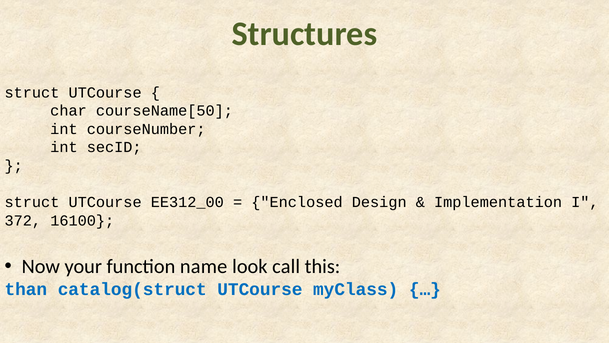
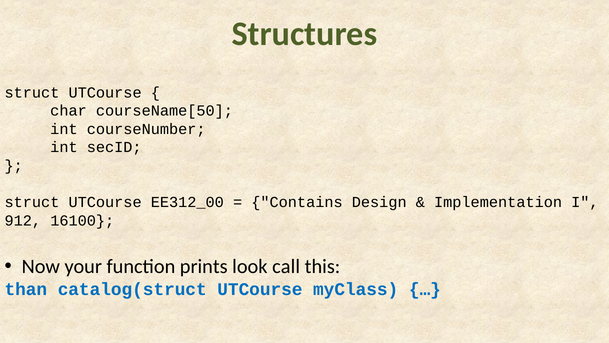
Enclosed: Enclosed -> Contains
372: 372 -> 912
name: name -> prints
